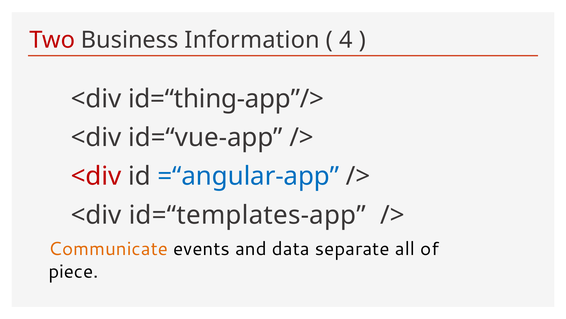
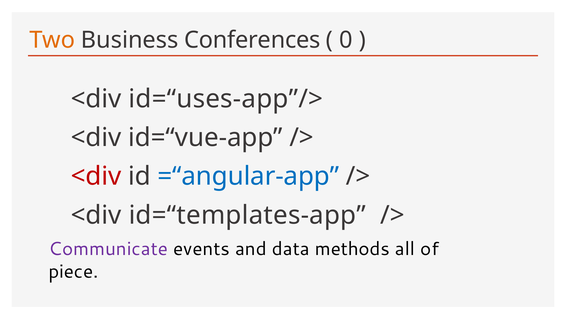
Two colour: red -> orange
Information: Information -> Conferences
4: 4 -> 0
id=“thing-app”/>: id=“thing-app”/> -> id=“uses-app”/>
Communicate colour: orange -> purple
separate: separate -> methods
